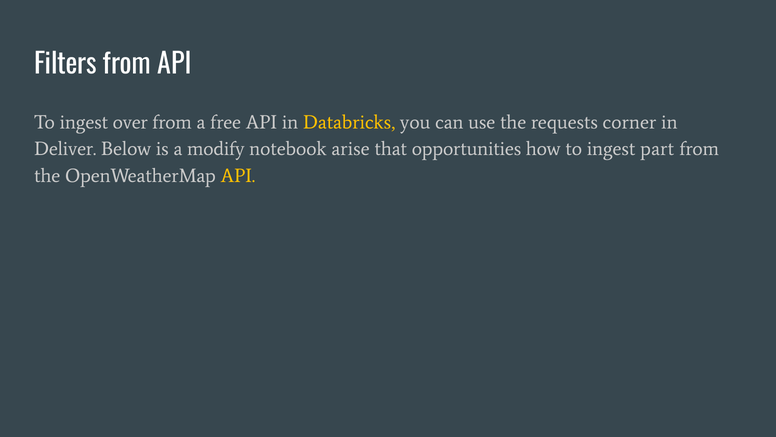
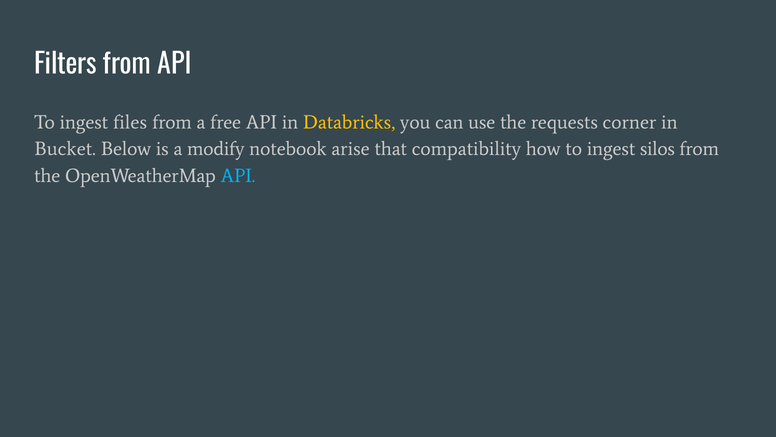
over: over -> files
Deliver: Deliver -> Bucket
opportunities: opportunities -> compatibility
part: part -> silos
API at (238, 176) colour: yellow -> light blue
